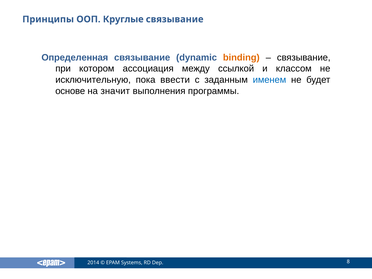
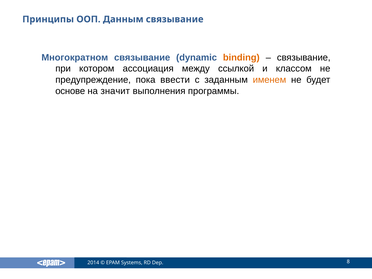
Круглые: Круглые -> Данным
Определенная: Определенная -> Многократном
исключительную: исключительную -> предупреждение
именем colour: blue -> orange
